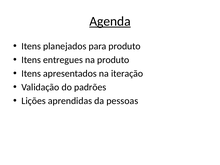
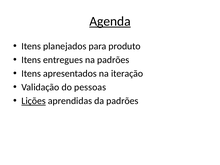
na produto: produto -> padrões
padrões: padrões -> pessoas
Lições underline: none -> present
da pessoas: pessoas -> padrões
